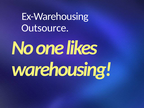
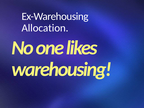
Outsource: Outsource -> Allocation
